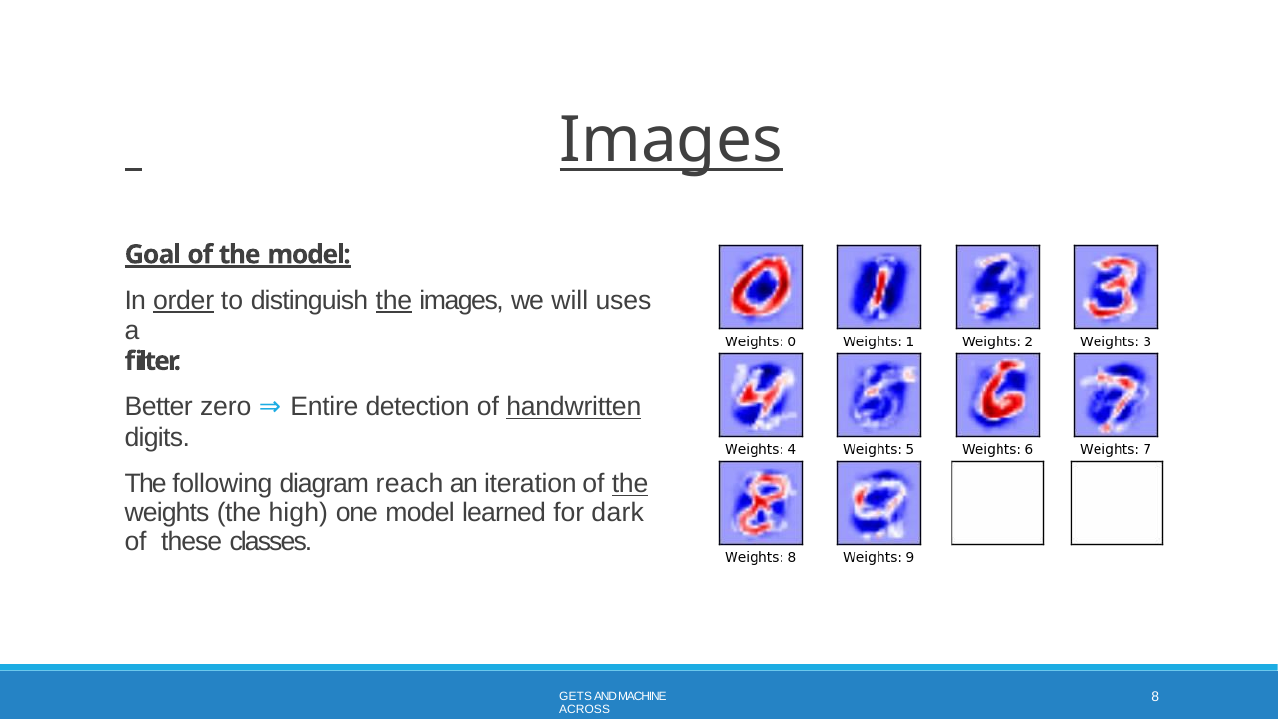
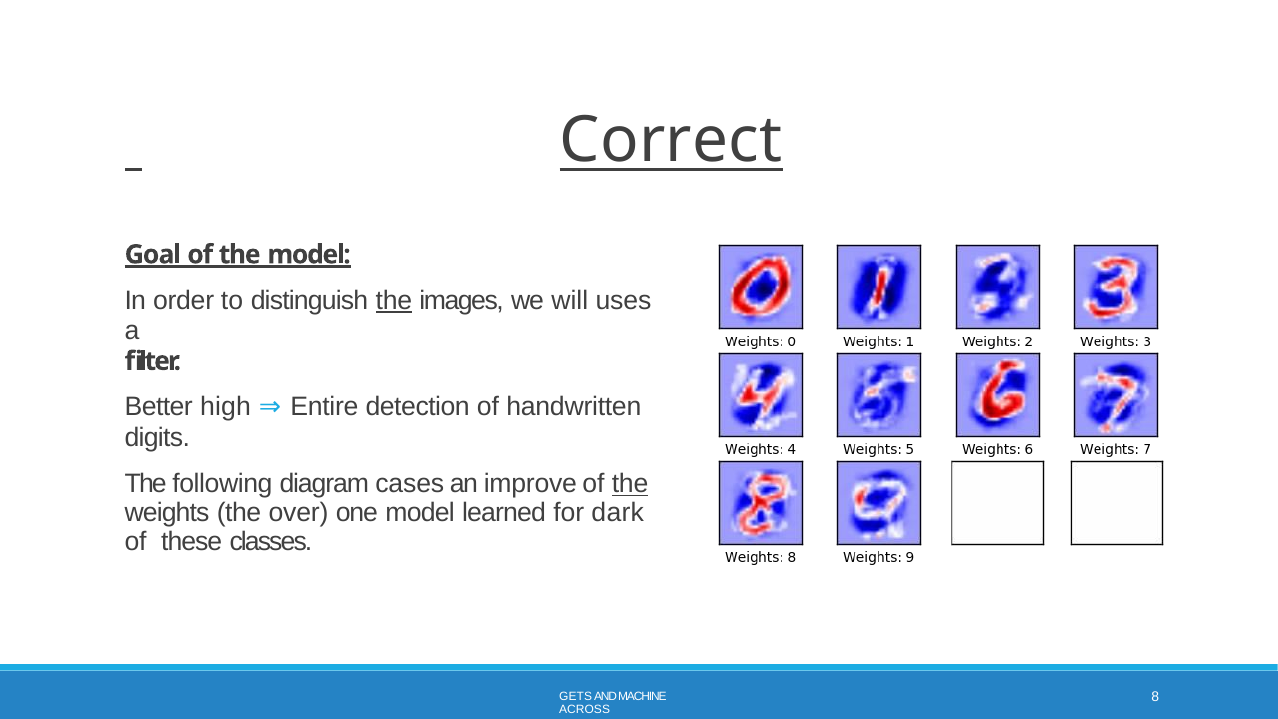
Images at (671, 140): Images -> Correct
order underline: present -> none
zero: zero -> high
handwritten underline: present -> none
reach: reach -> cases
iteration: iteration -> improve
high: high -> over
